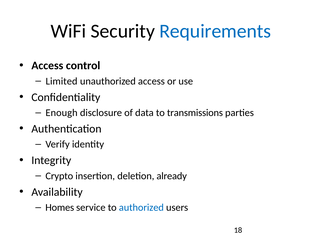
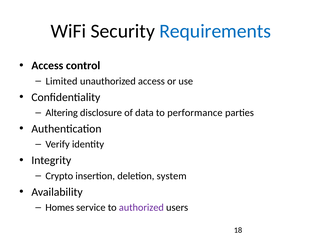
Enough: Enough -> Altering
transmissions: transmissions -> performance
already: already -> system
authorized colour: blue -> purple
